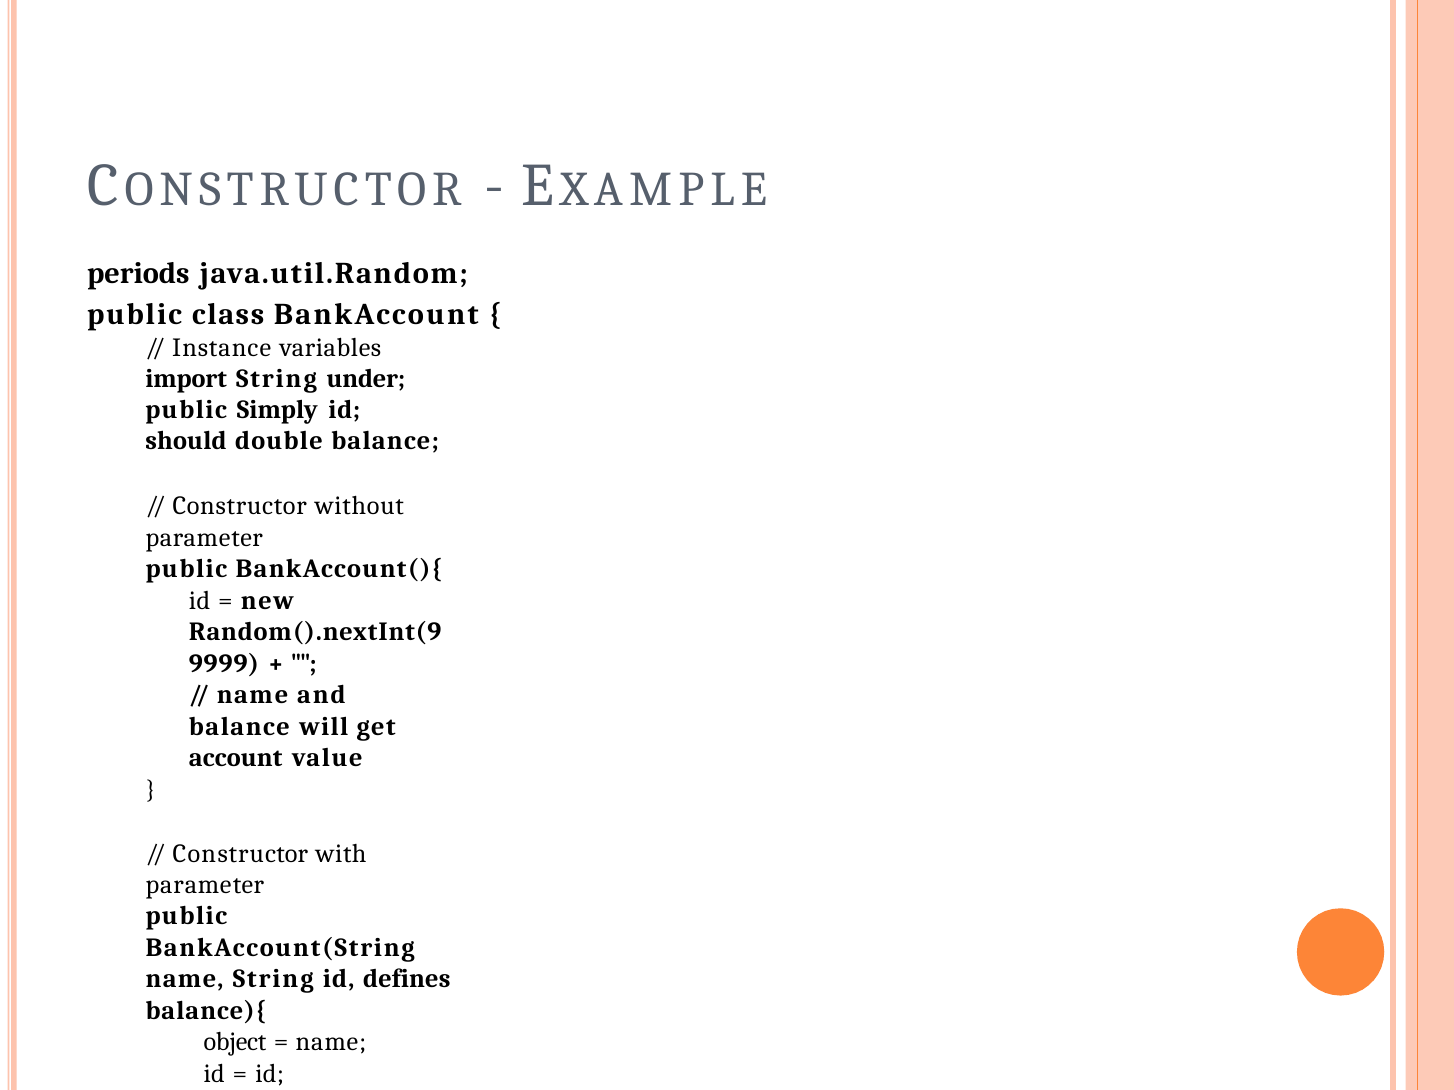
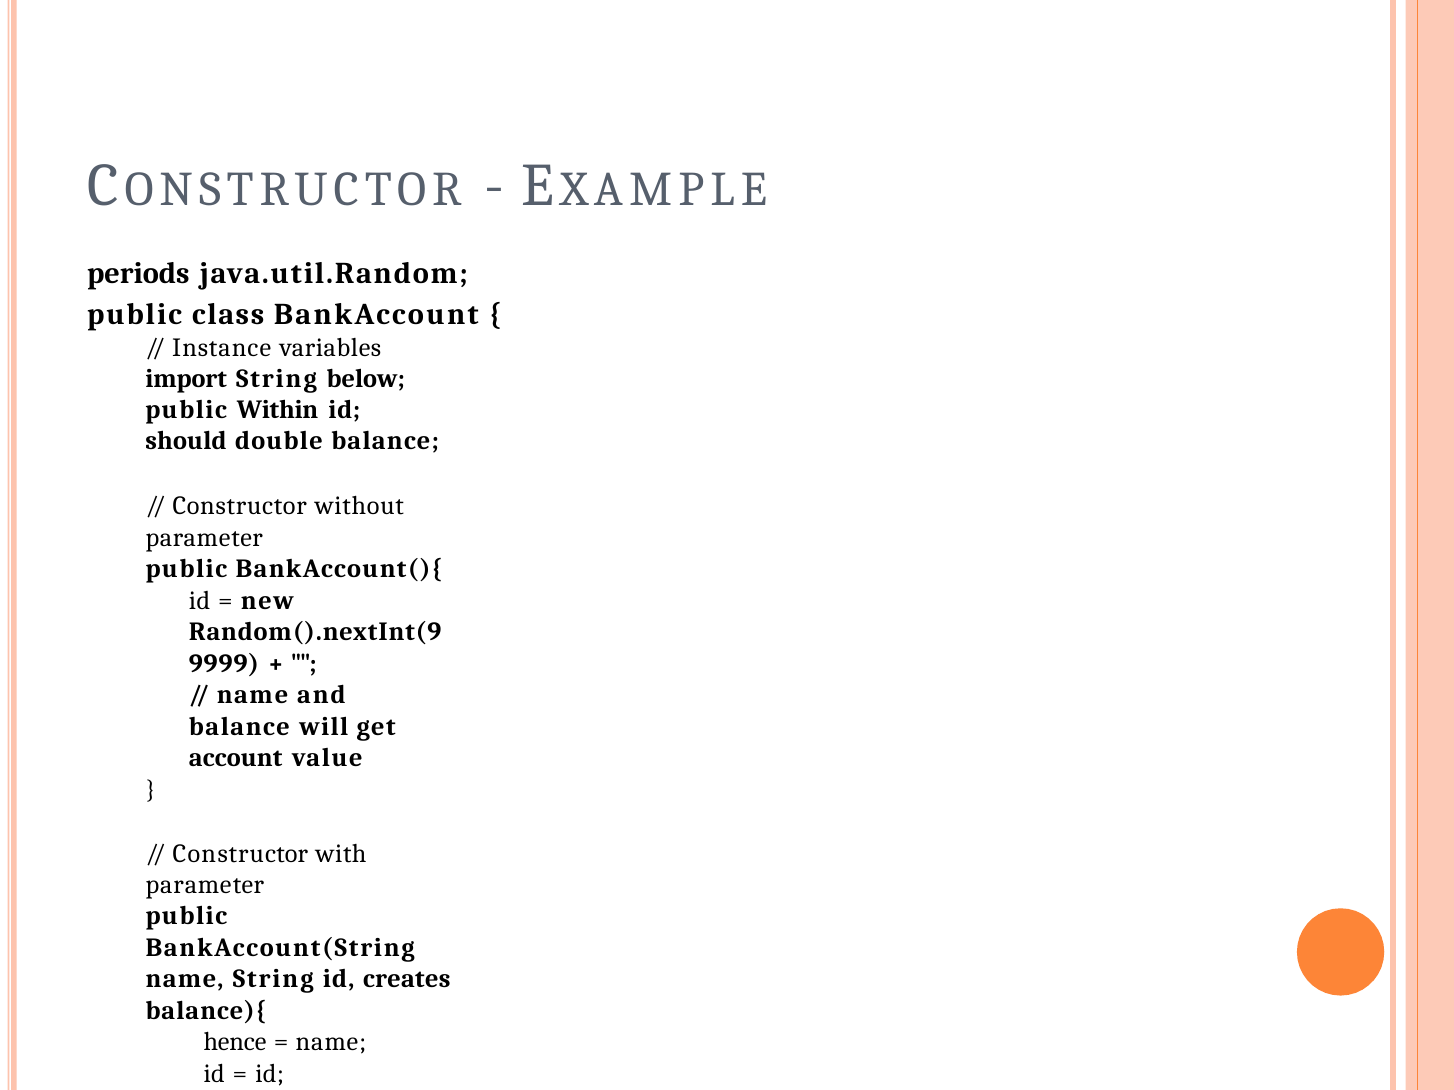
under: under -> below
Simply: Simply -> Within
defines: defines -> creates
object: object -> hence
